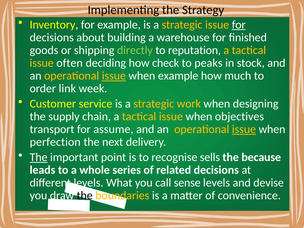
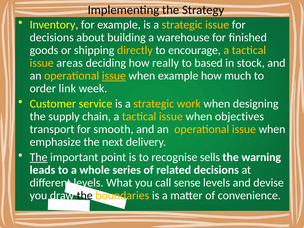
for at (239, 25) underline: present -> none
directly colour: light green -> yellow
reputation: reputation -> encourage
often: often -> areas
check: check -> really
peaks: peaks -> based
assume: assume -> smooth
issue at (244, 129) underline: present -> none
perfection: perfection -> emphasize
because: because -> warning
